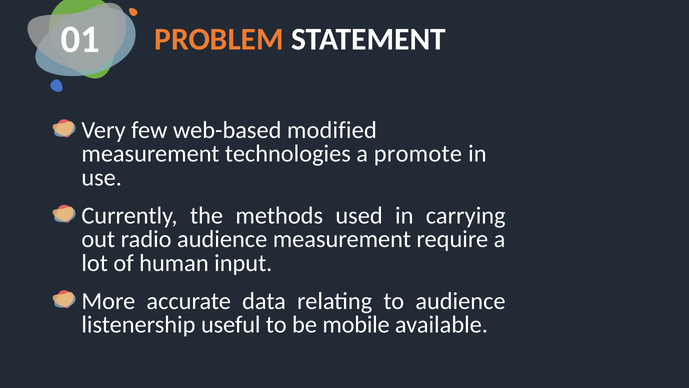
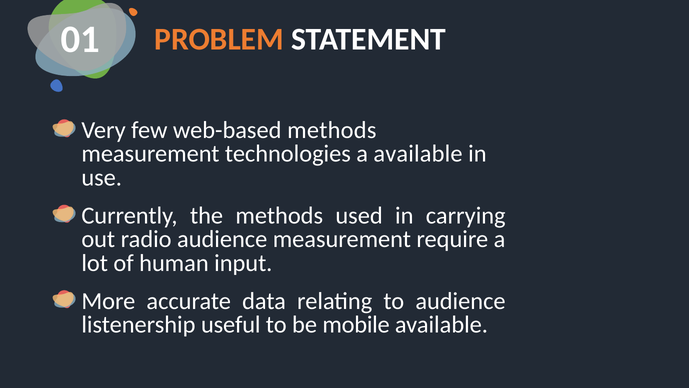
web-based modified: modified -> methods
a promote: promote -> available
